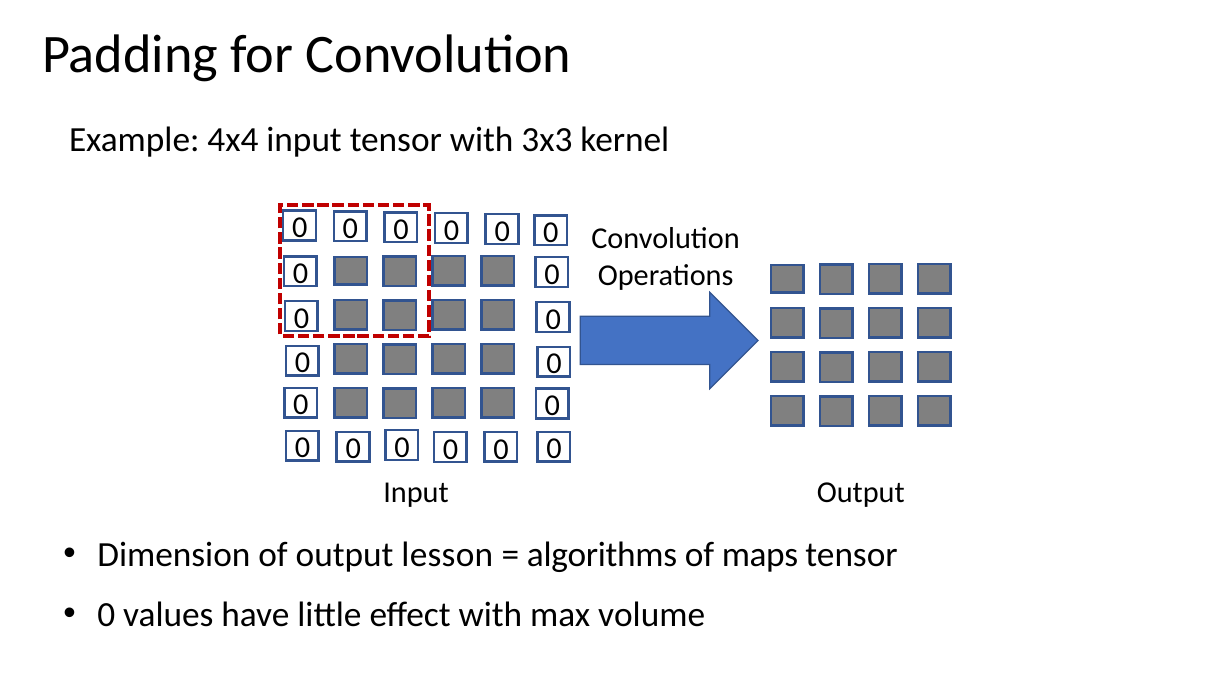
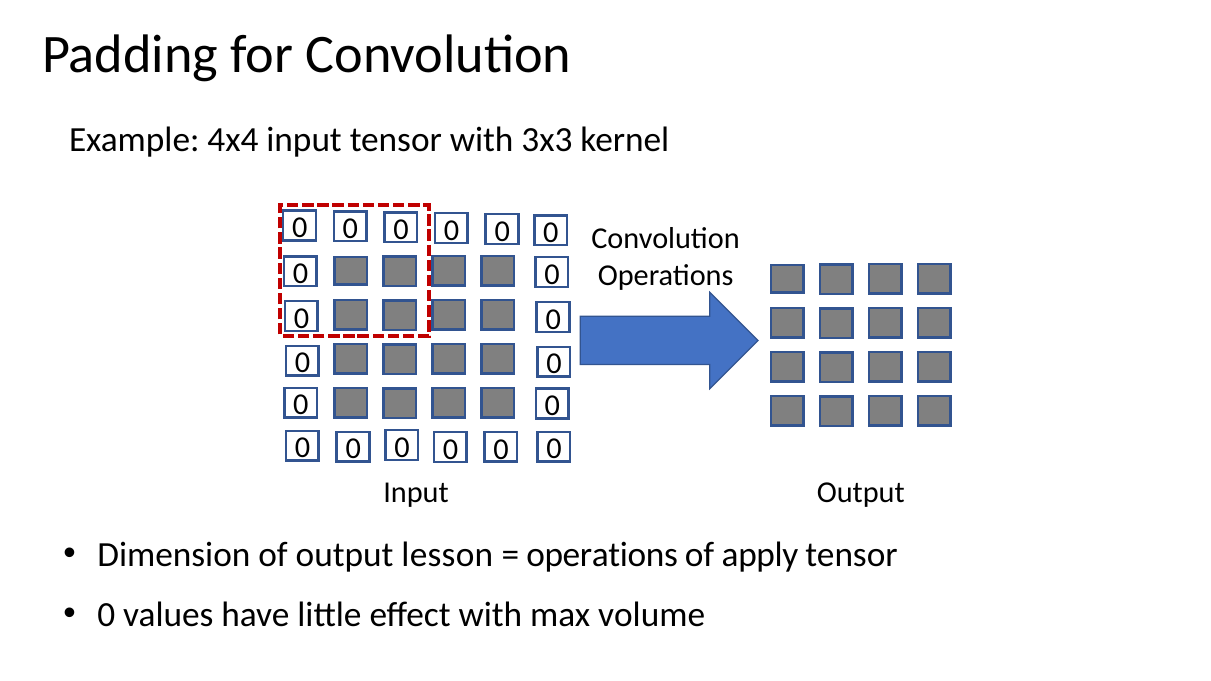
algorithms at (602, 555): algorithms -> operations
maps: maps -> apply
